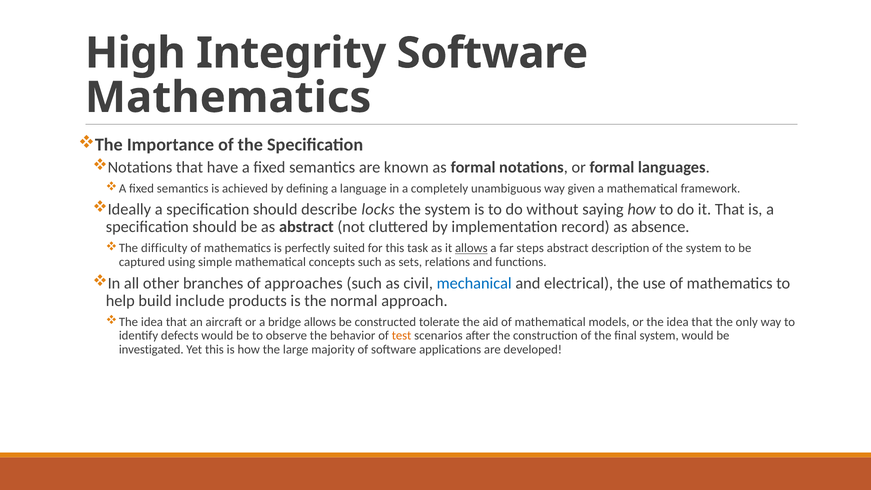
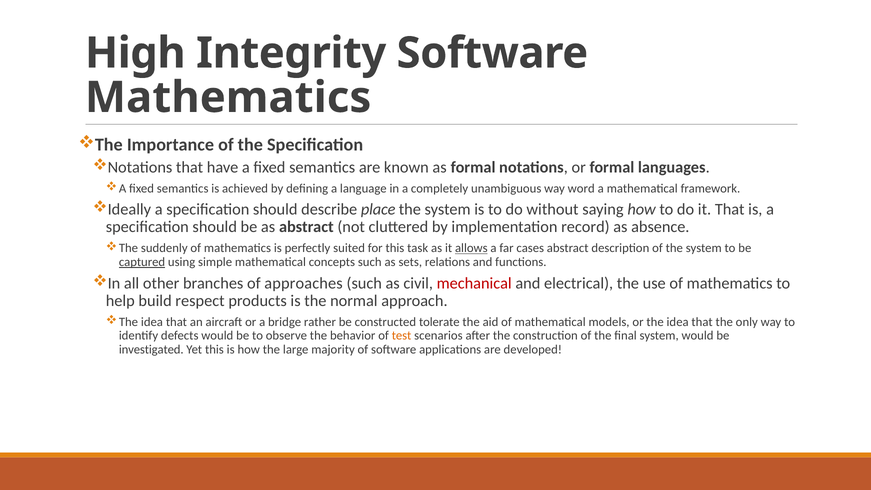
given: given -> word
locks: locks -> place
difficulty: difficulty -> suddenly
steps: steps -> cases
captured underline: none -> present
mechanical colour: blue -> red
include: include -> respect
bridge allows: allows -> rather
